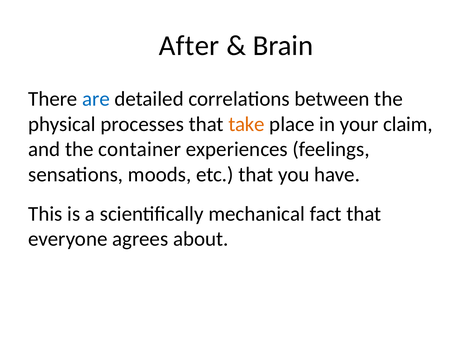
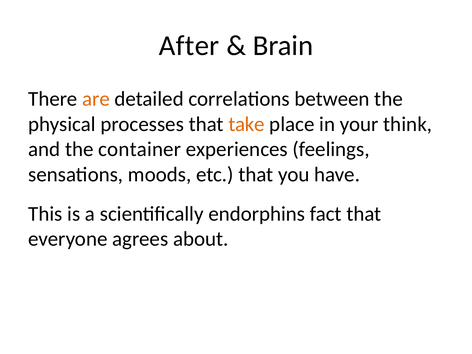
are colour: blue -> orange
claim: claim -> think
mechanical: mechanical -> endorphins
